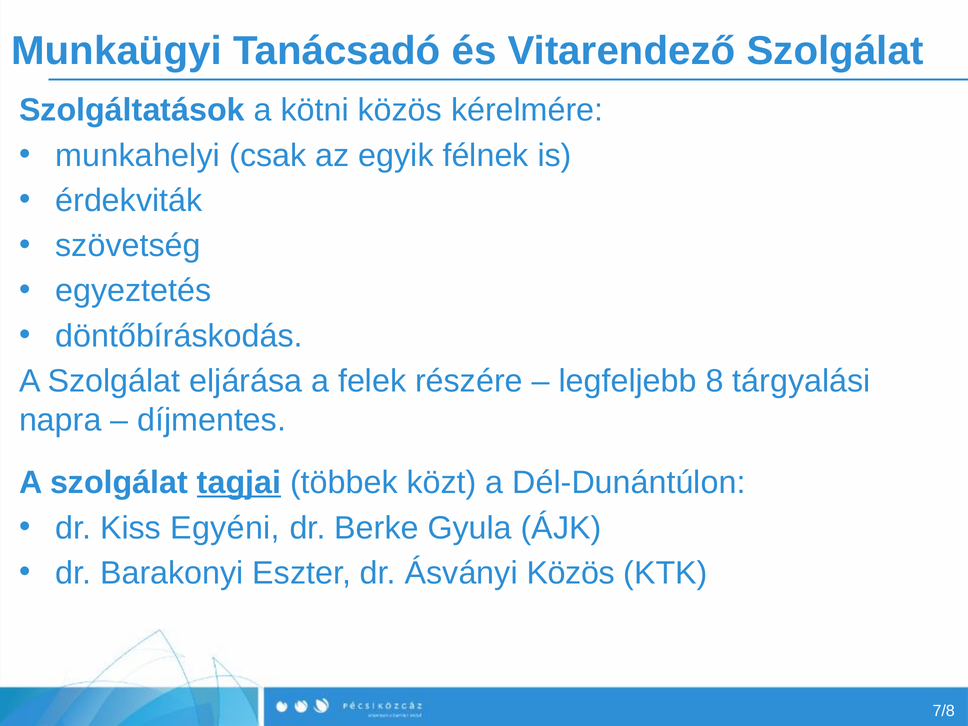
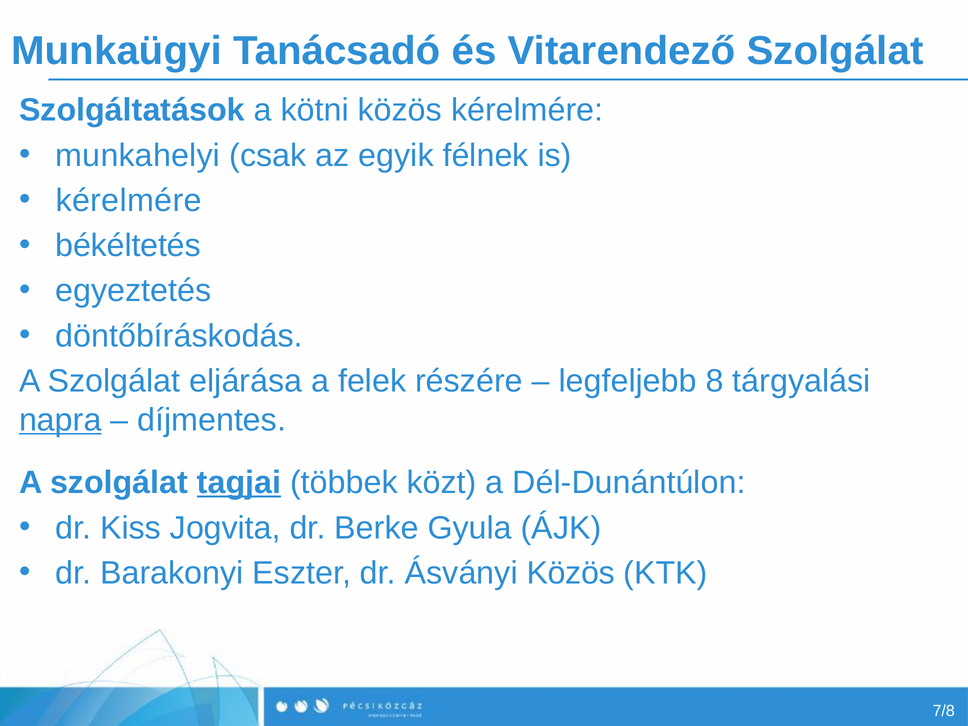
érdekviták at (129, 201): érdekviták -> kérelmére
szövetség: szövetség -> békéltetés
napra underline: none -> present
Egyéni: Egyéni -> Jogvita
